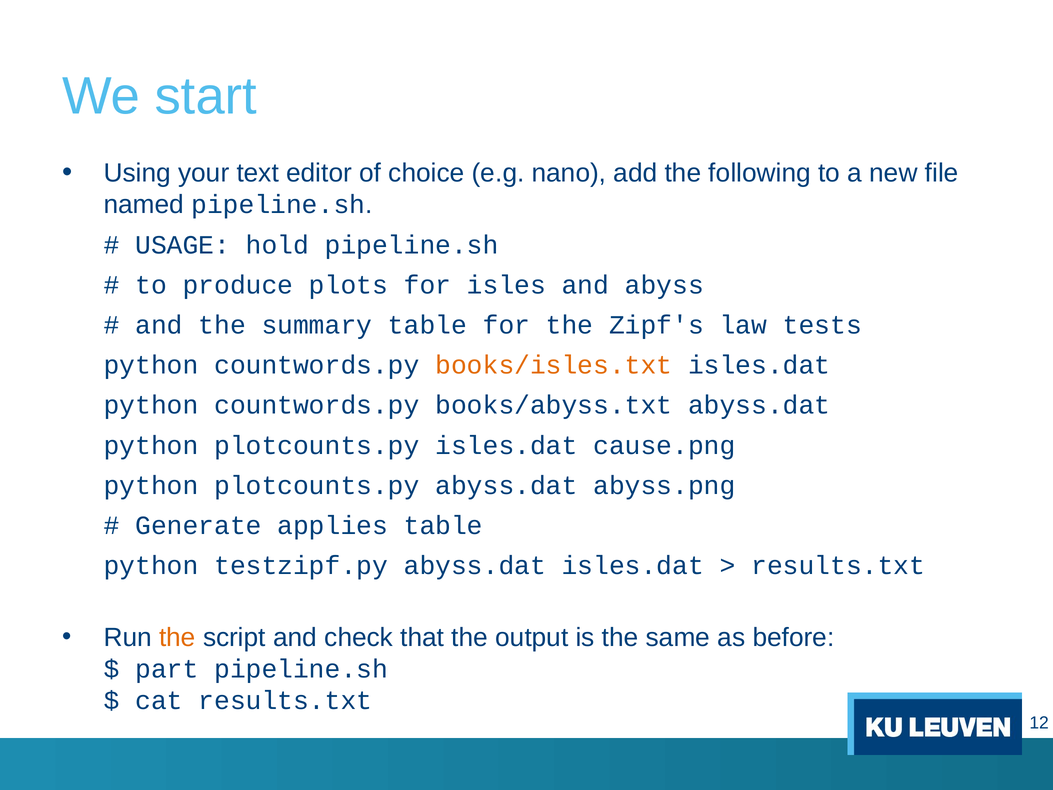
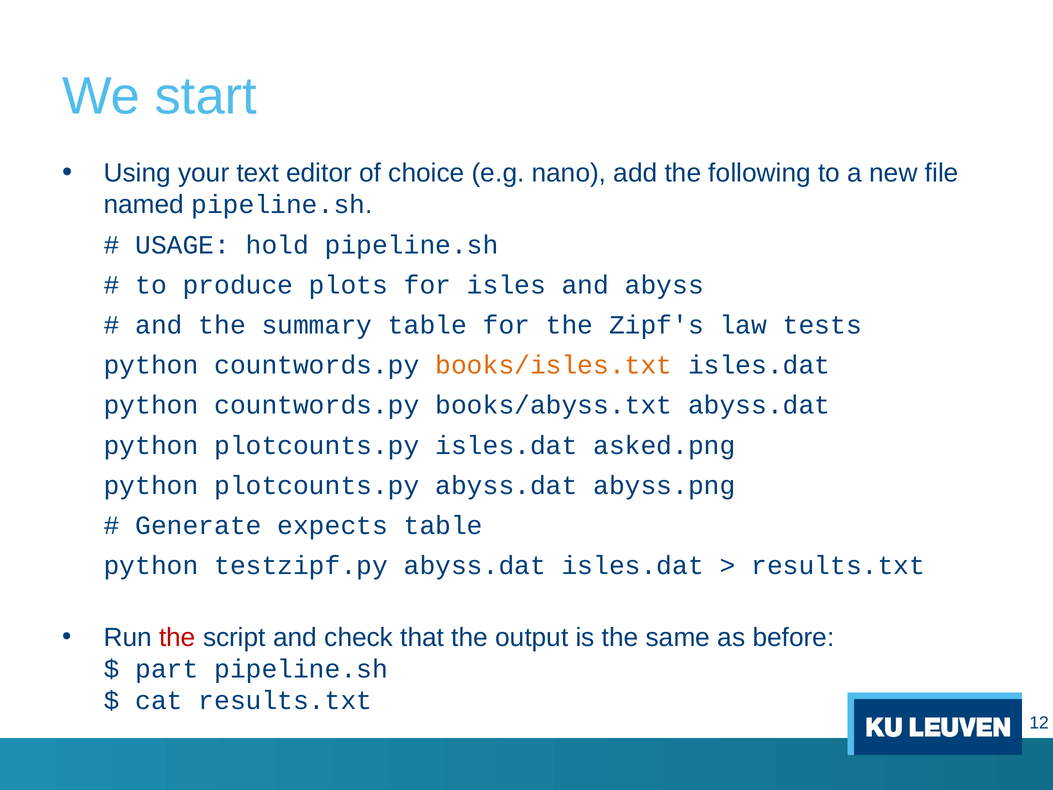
cause.png: cause.png -> asked.png
applies: applies -> expects
the at (177, 637) colour: orange -> red
